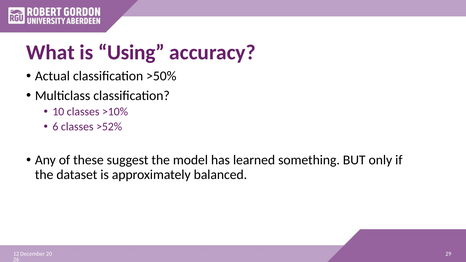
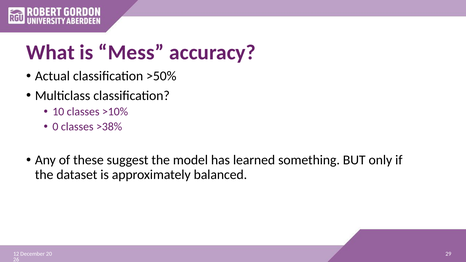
Using: Using -> Mess
6: 6 -> 0
>52%: >52% -> >38%
